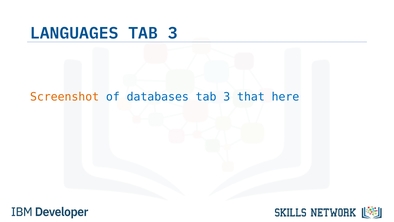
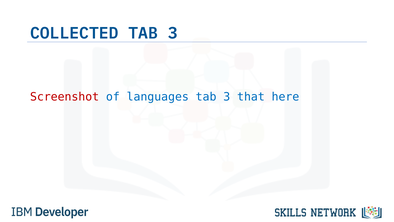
LANGUAGES: LANGUAGES -> COLLECTED
Screenshot colour: orange -> red
databases: databases -> languages
